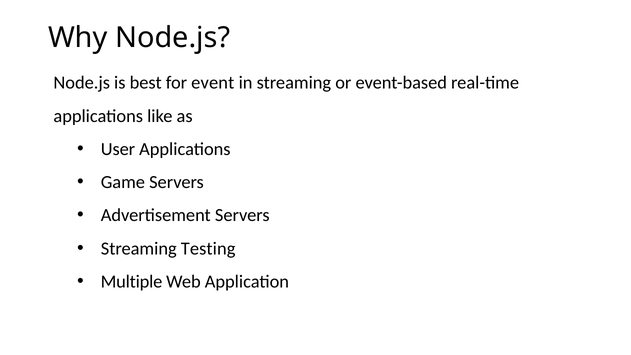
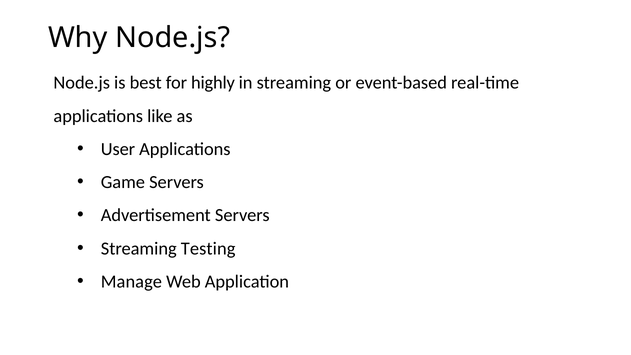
event: event -> highly
Multiple: Multiple -> Manage
